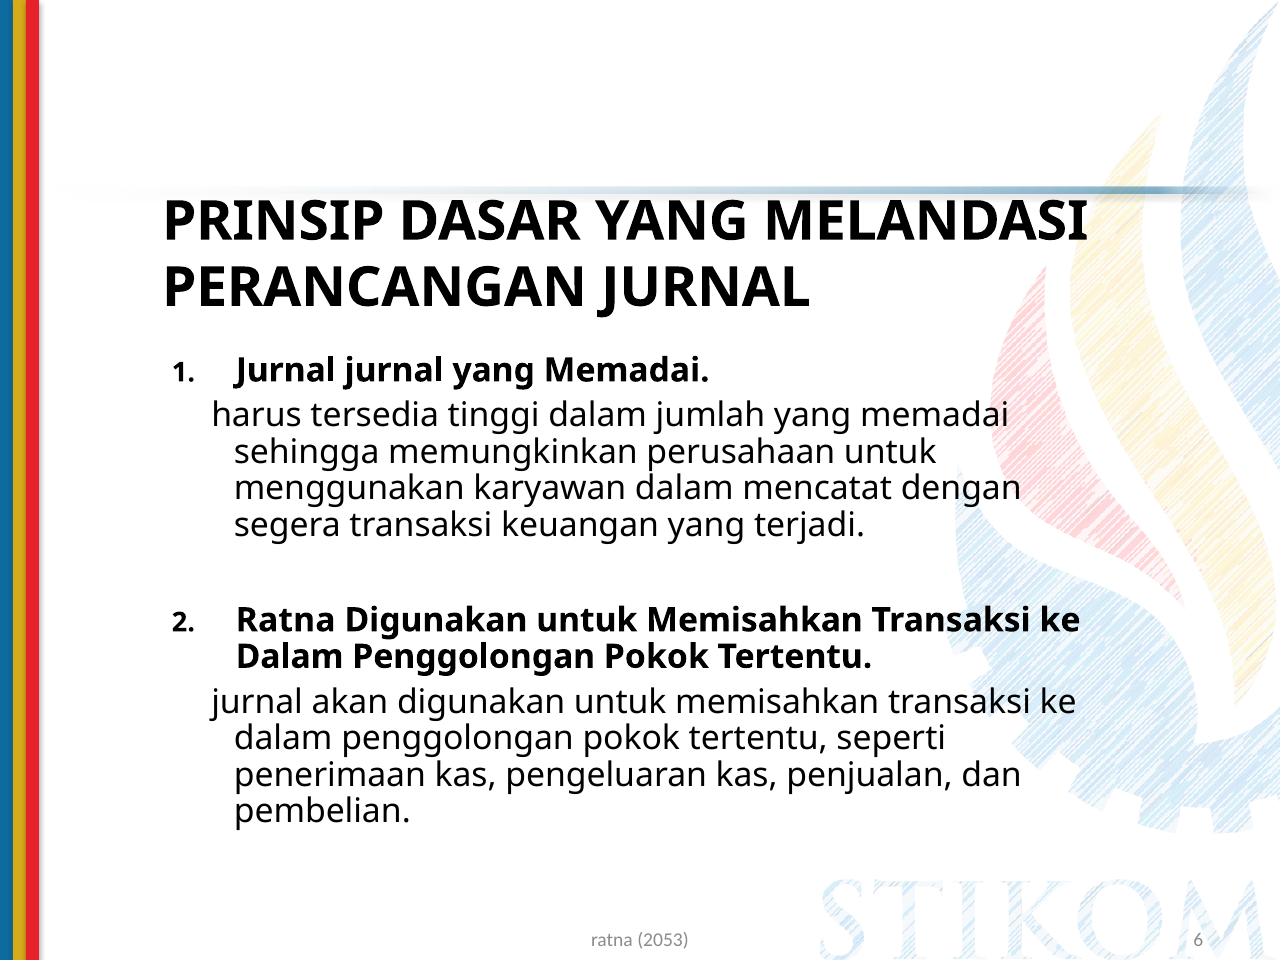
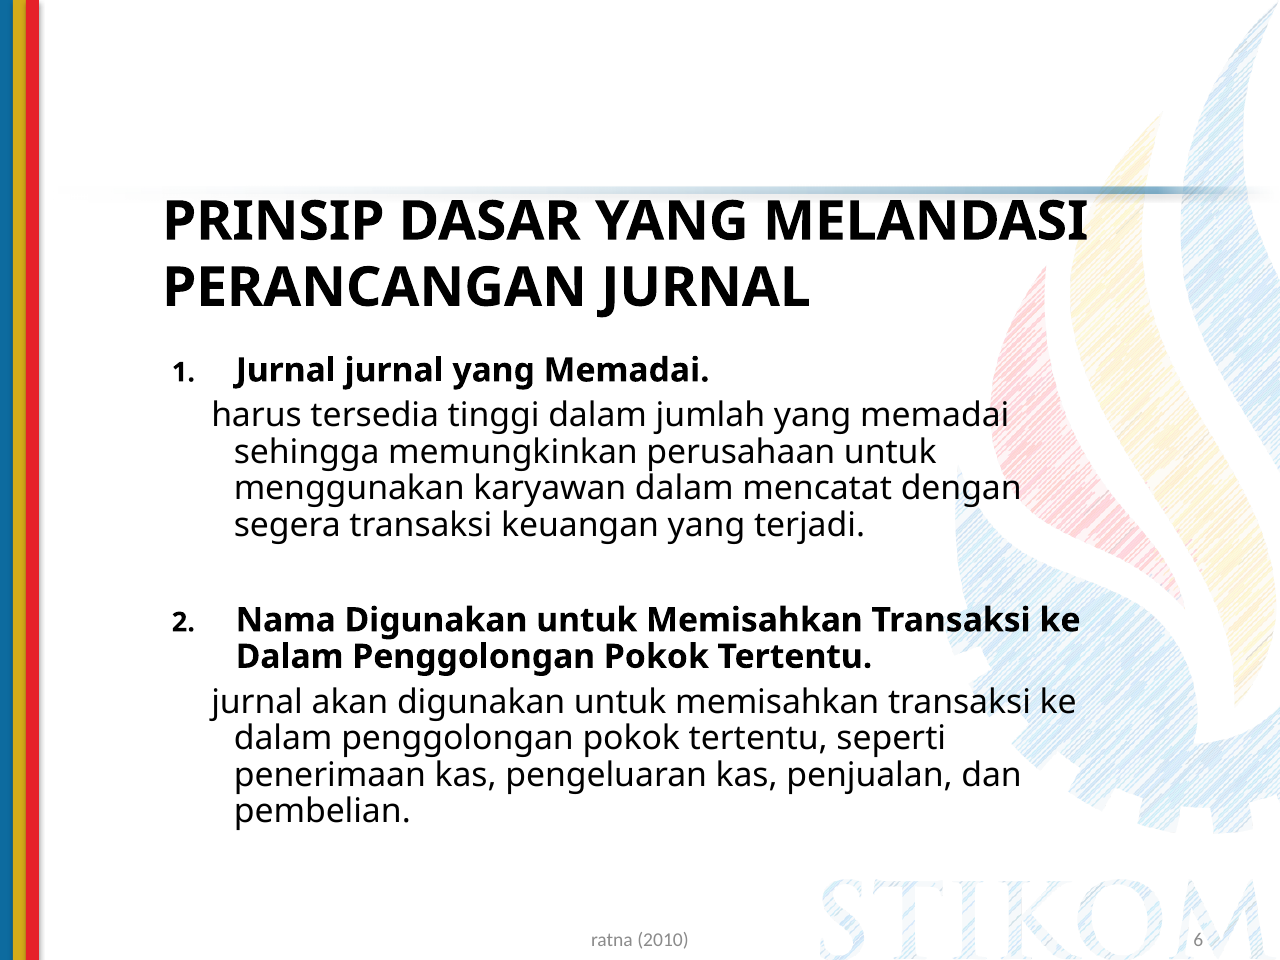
Ratna at (286, 620): Ratna -> Nama
2053: 2053 -> 2010
